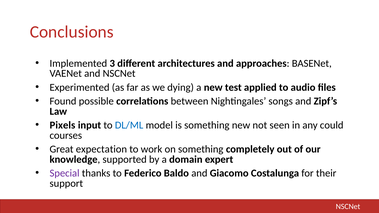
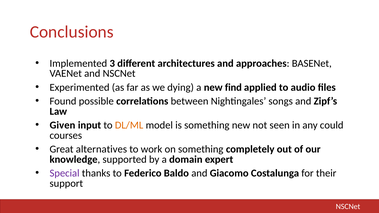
test: test -> find
Pixels: Pixels -> Given
DL/ML colour: blue -> orange
expectation: expectation -> alternatives
